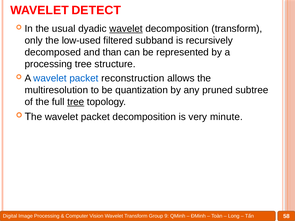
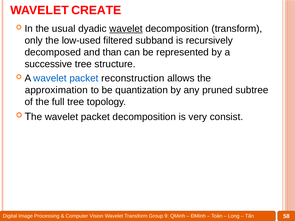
DETECT: DETECT -> CREATE
processing at (48, 64): processing -> successive
multiresolution: multiresolution -> approximation
tree at (76, 102) underline: present -> none
minute: minute -> consist
